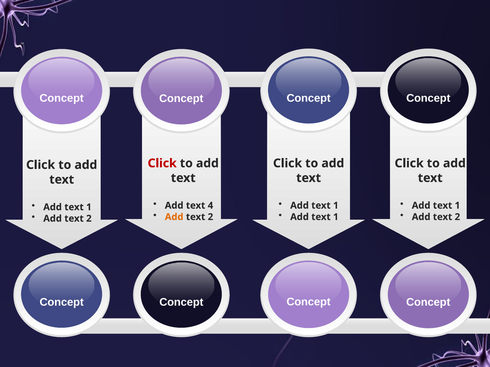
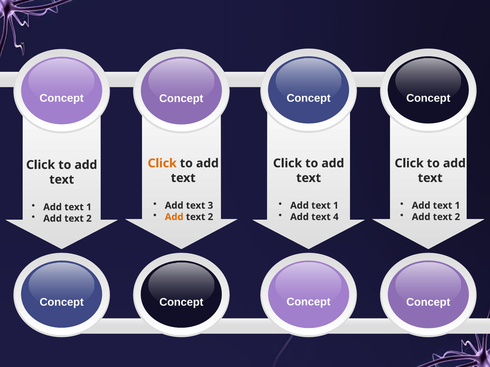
Click at (162, 163) colour: red -> orange
4: 4 -> 3
1 at (336, 217): 1 -> 4
